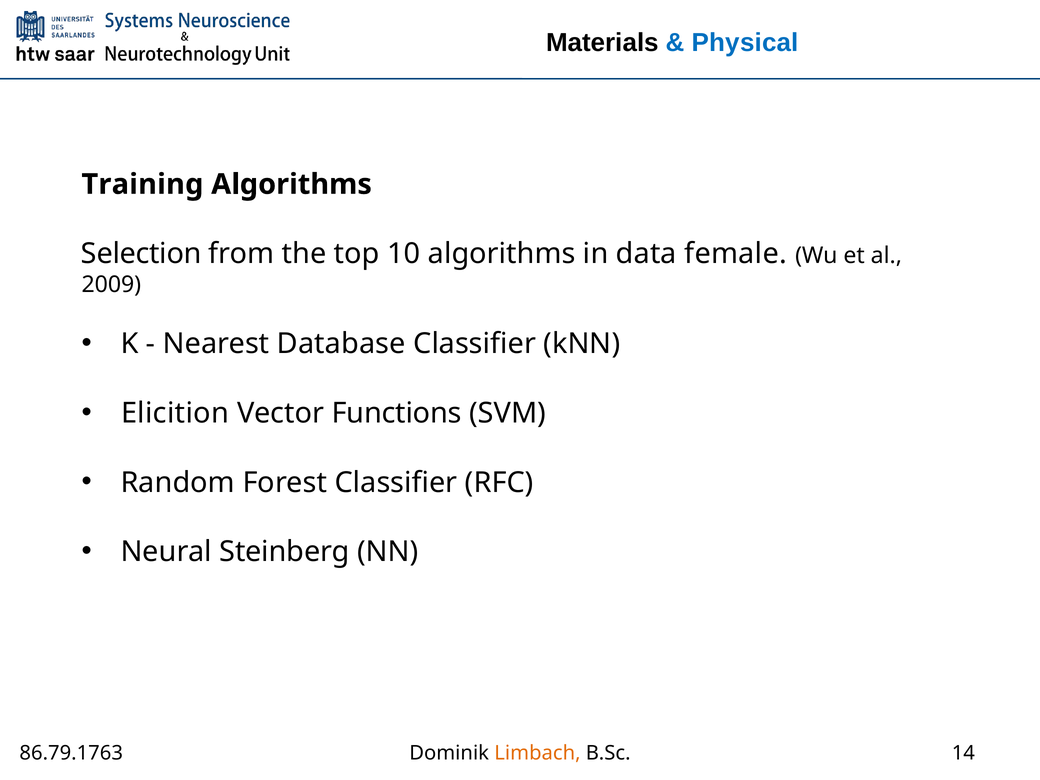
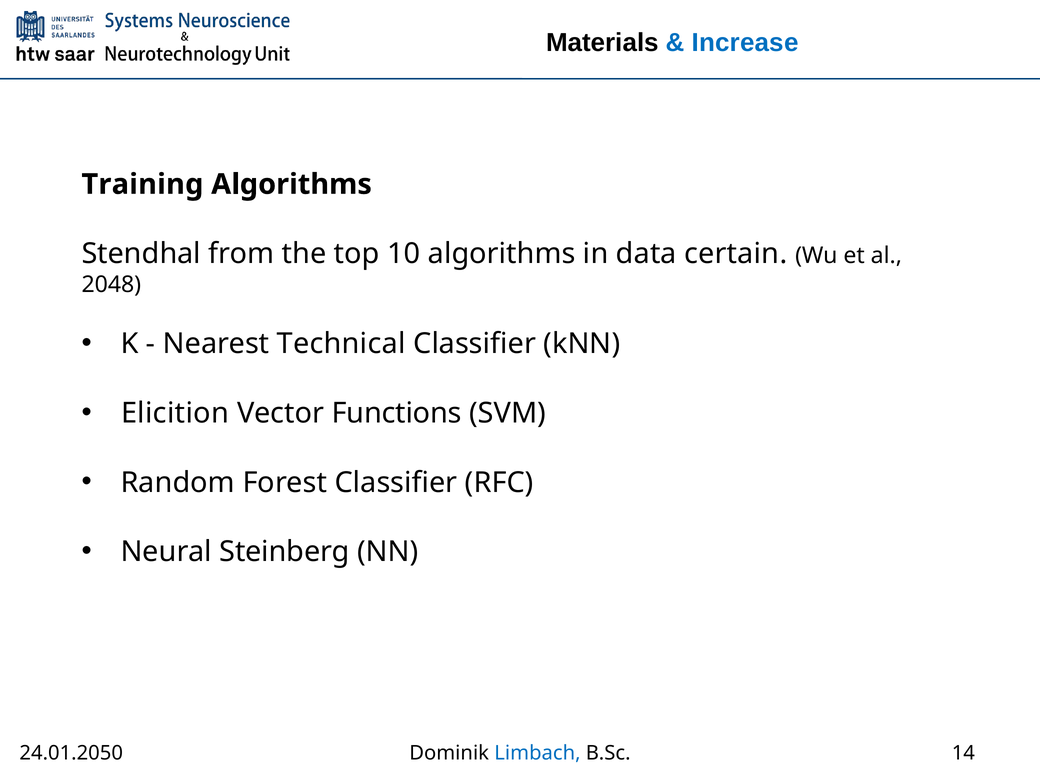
Physical: Physical -> Increase
Selection: Selection -> Stendhal
female: female -> certain
2009: 2009 -> 2048
Database: Database -> Technical
86.79.1763: 86.79.1763 -> 24.01.2050
Limbach colour: orange -> blue
